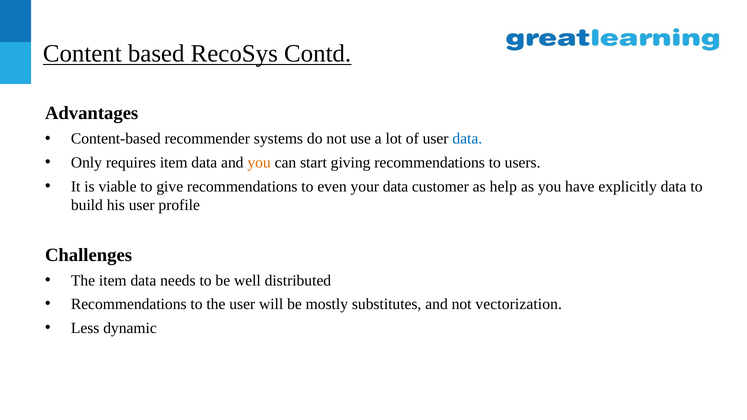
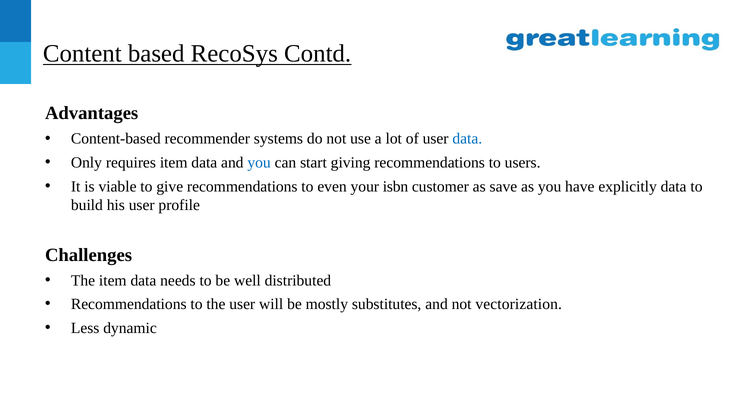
you at (259, 163) colour: orange -> blue
your data: data -> isbn
help: help -> save
